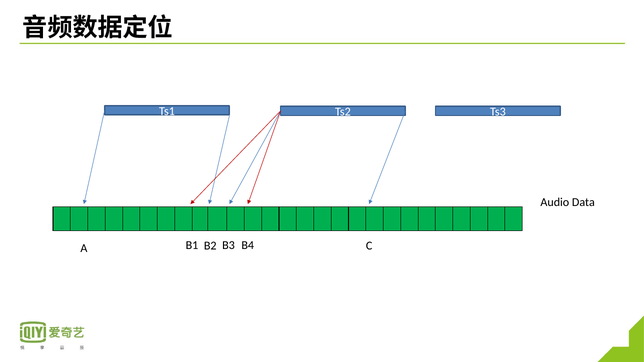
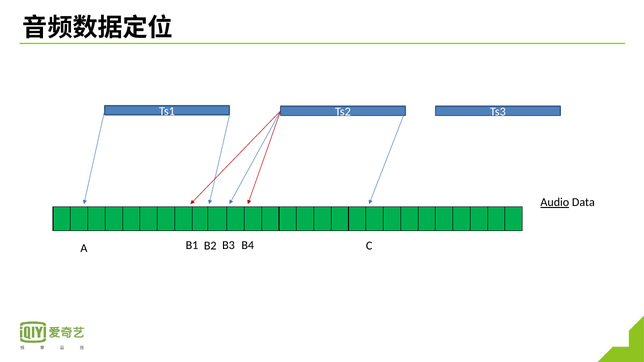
Audio underline: none -> present
